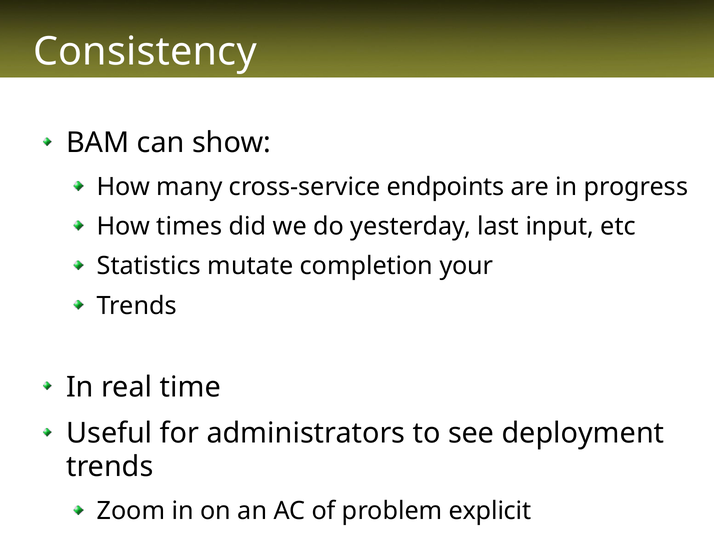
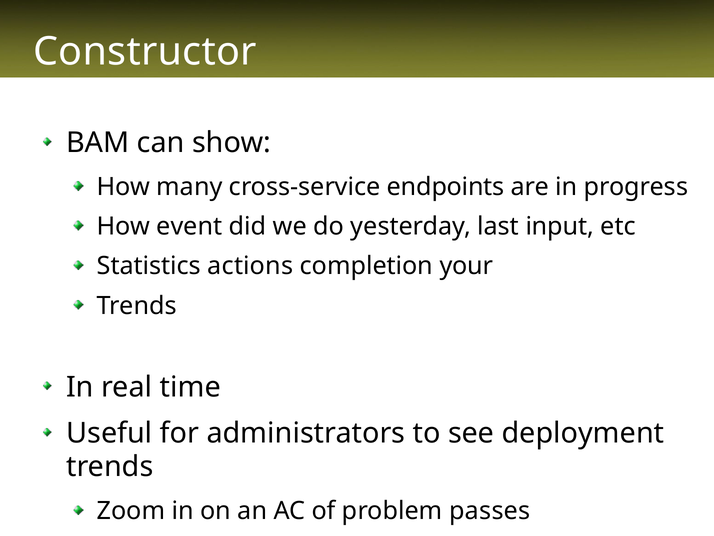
Consistency: Consistency -> Constructor
times: times -> event
mutate: mutate -> actions
explicit: explicit -> passes
